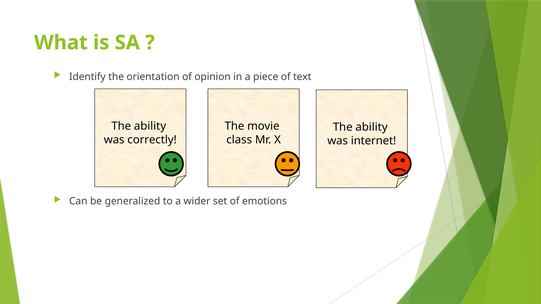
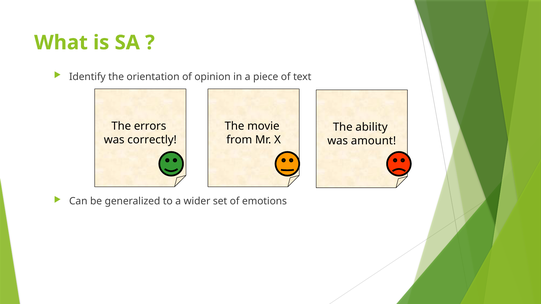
ability at (150, 126): ability -> errors
class: class -> from
internet: internet -> amount
